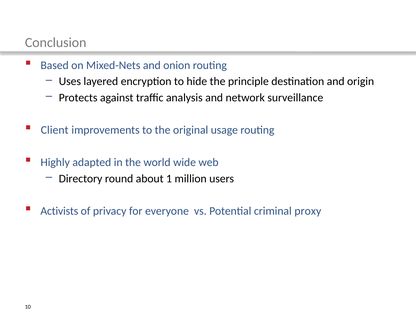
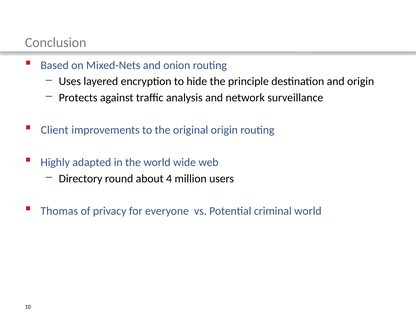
original usage: usage -> origin
1: 1 -> 4
Activists: Activists -> Thomas
criminal proxy: proxy -> world
